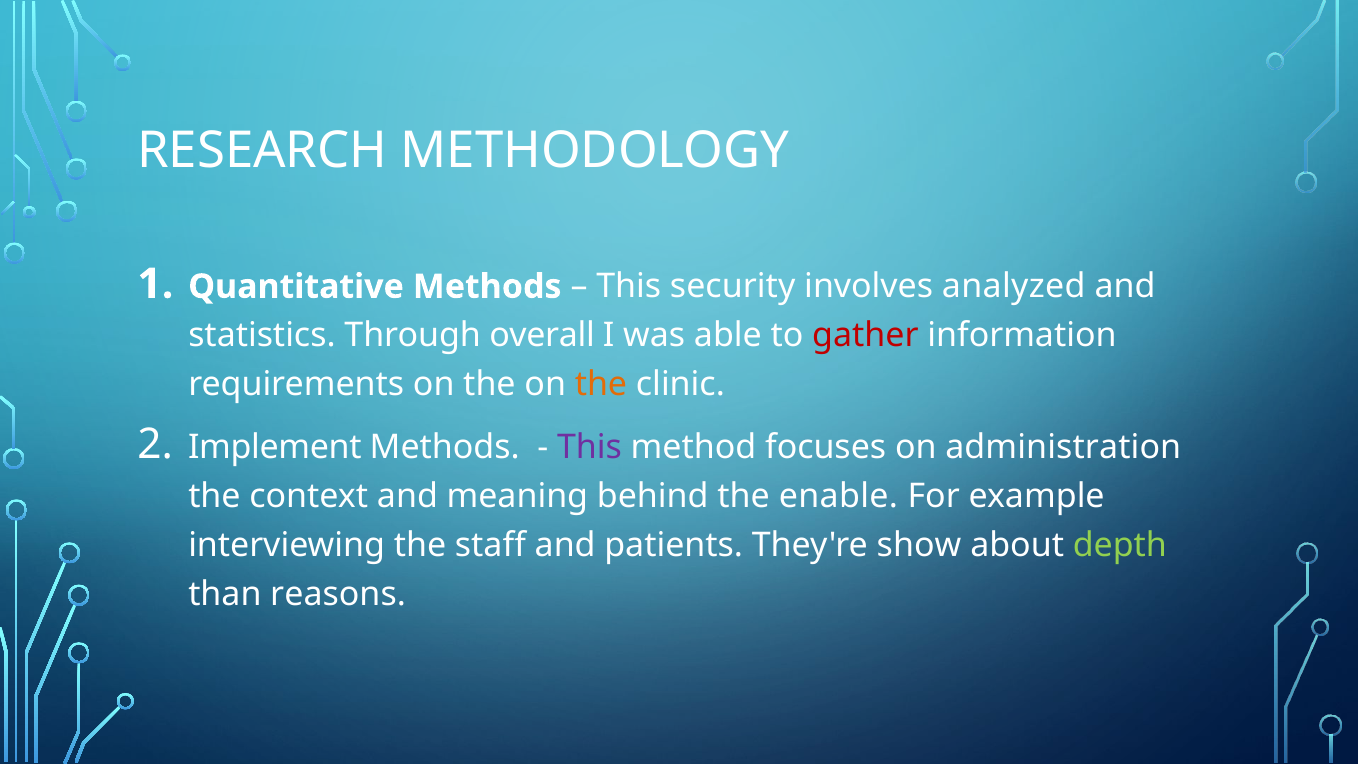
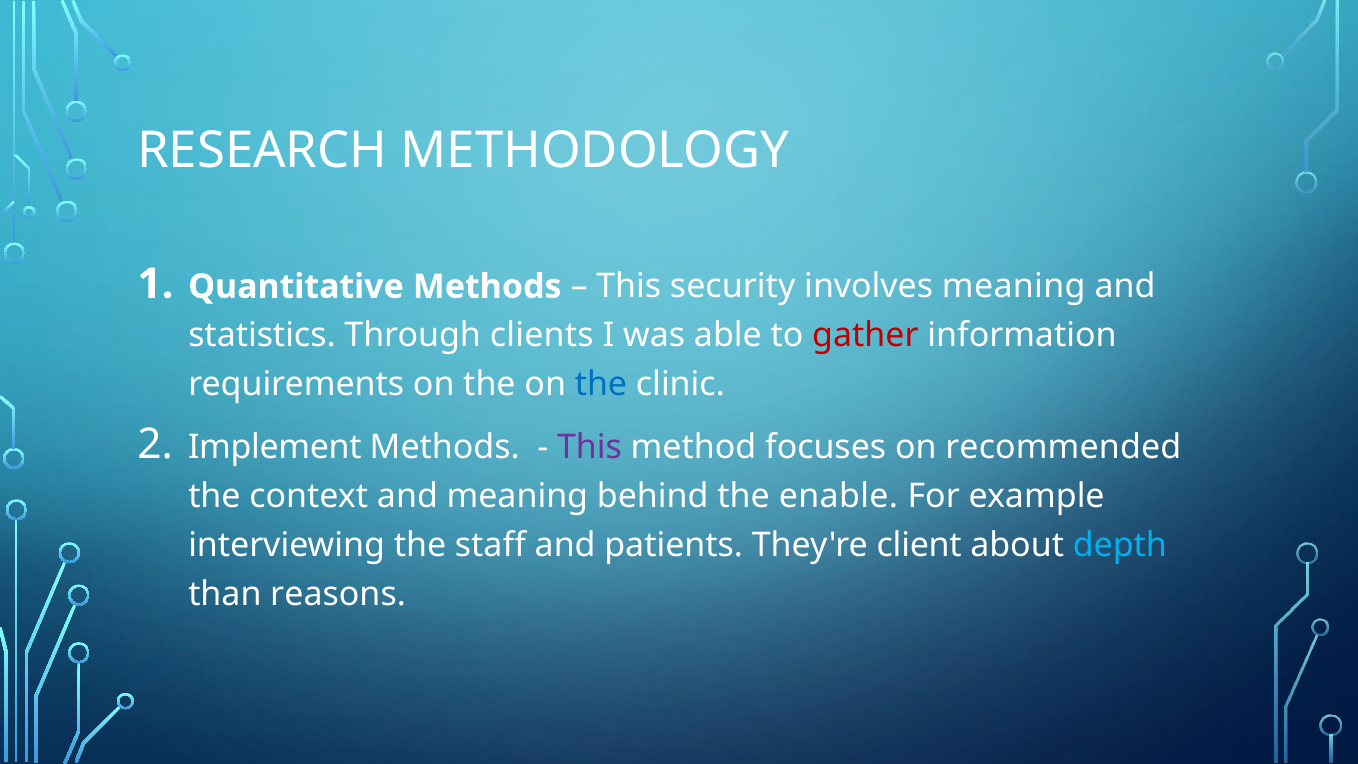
involves analyzed: analyzed -> meaning
overall: overall -> clients
the at (601, 384) colour: orange -> blue
administration: administration -> recommended
show: show -> client
depth colour: light green -> light blue
